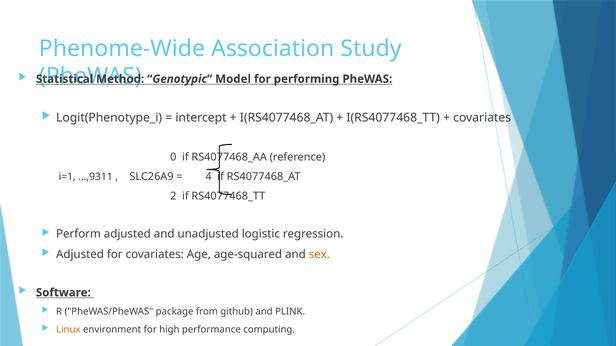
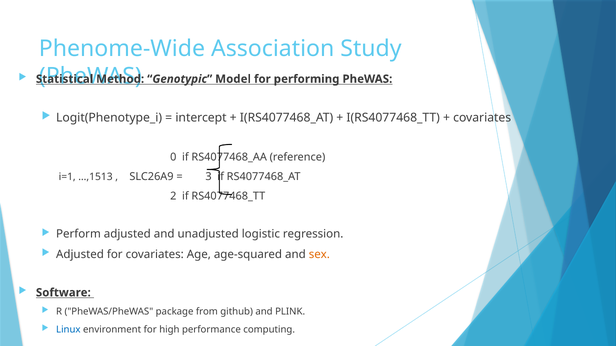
…,9311: …,9311 -> …,1513
4: 4 -> 3
Linux colour: orange -> blue
